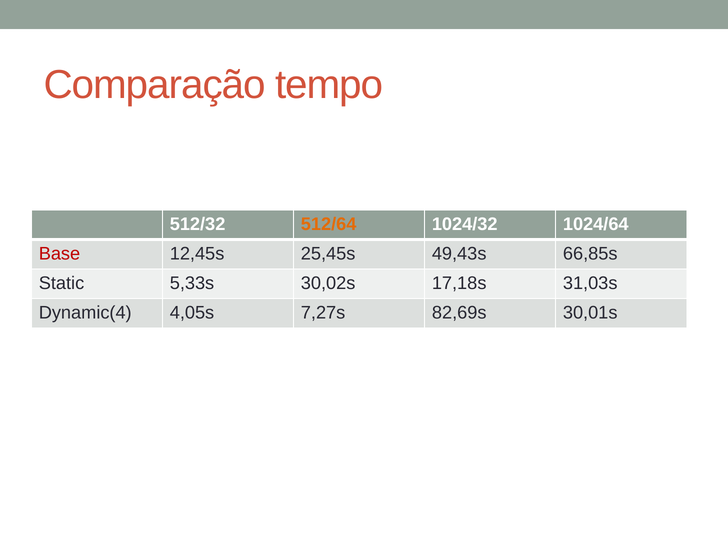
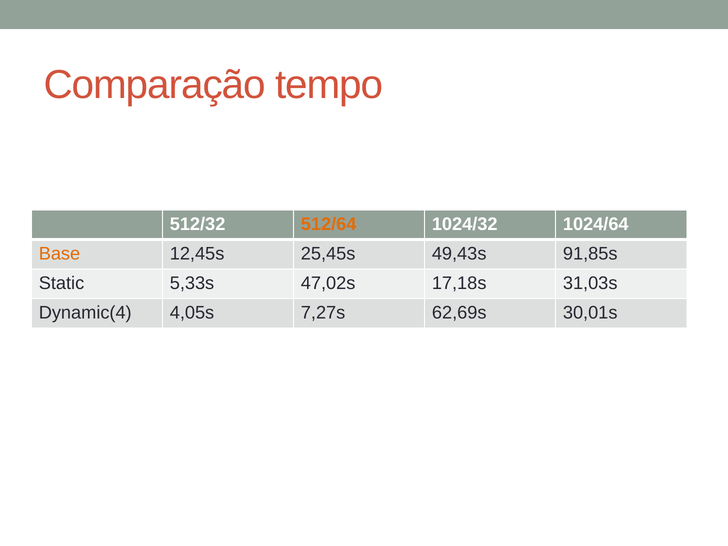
Base colour: red -> orange
66,85s: 66,85s -> 91,85s
30,02s: 30,02s -> 47,02s
82,69s: 82,69s -> 62,69s
